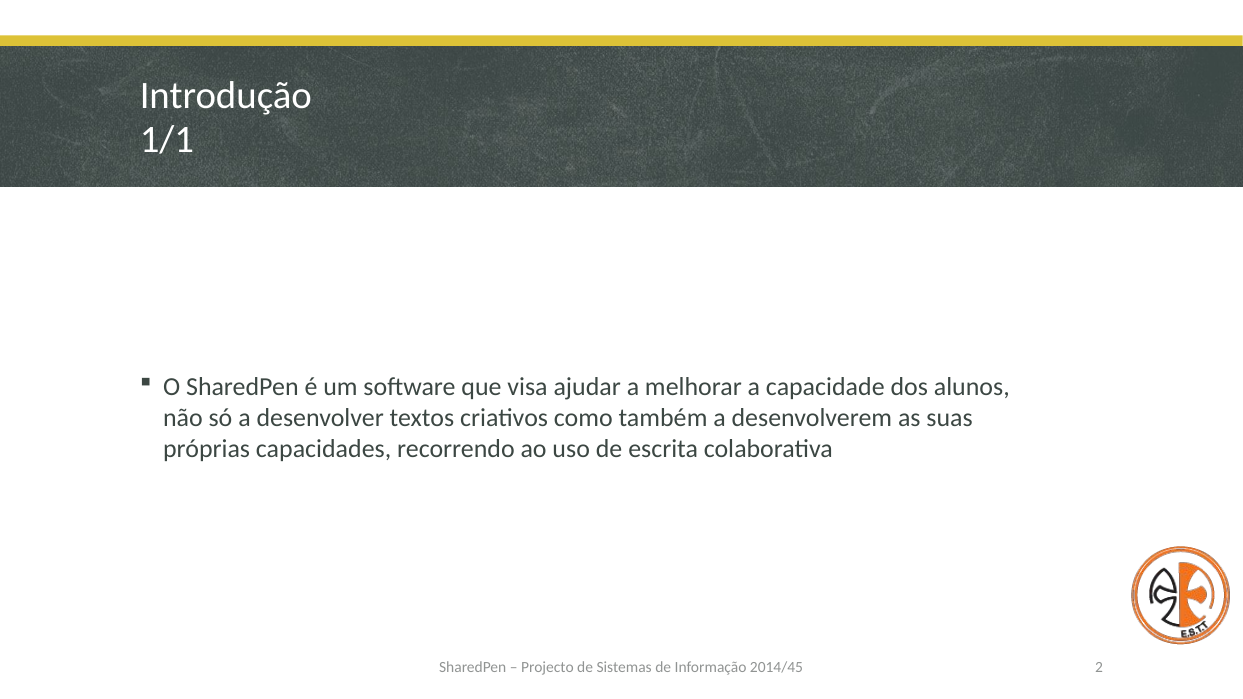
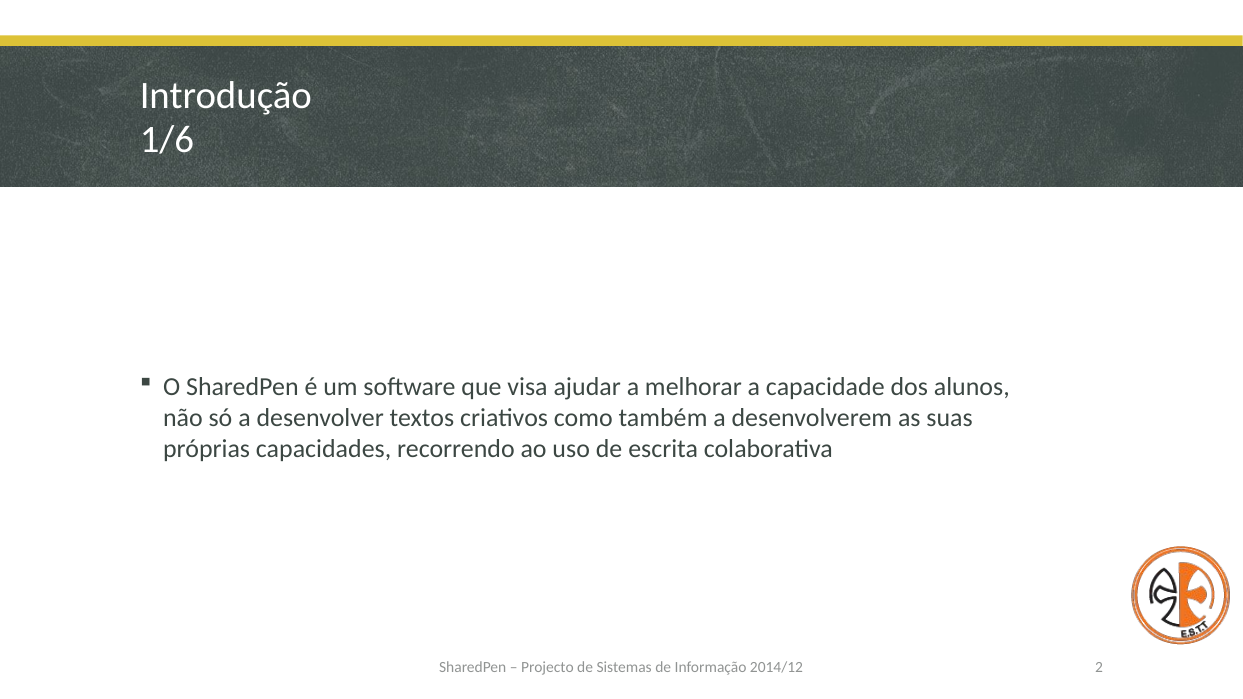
1/1: 1/1 -> 1/6
2014/45: 2014/45 -> 2014/12
